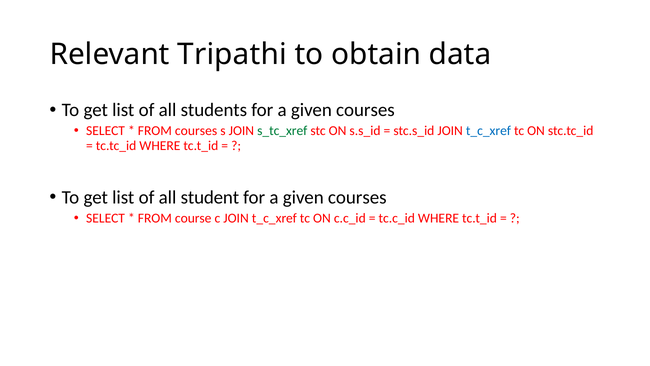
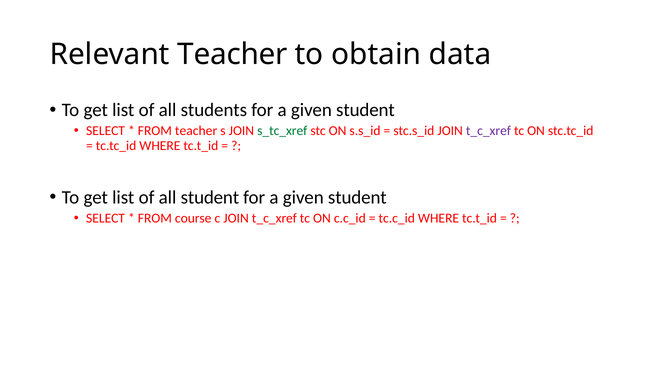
Relevant Tripathi: Tripathi -> Teacher
courses at (365, 110): courses -> student
FROM courses: courses -> teacher
t_c_xref at (488, 131) colour: blue -> purple
courses at (357, 197): courses -> student
